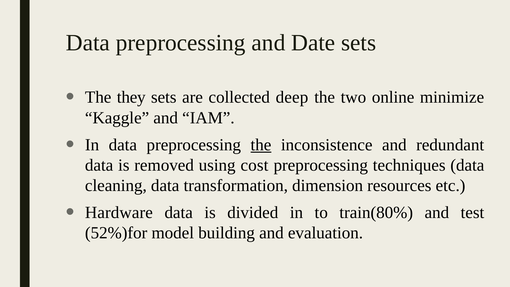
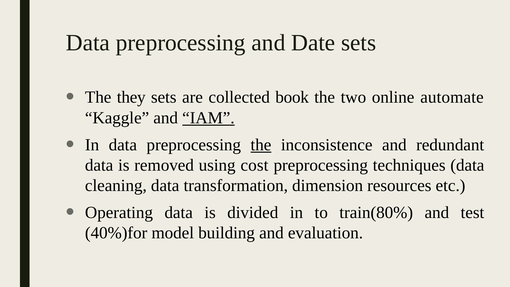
deep: deep -> book
minimize: minimize -> automate
IAM underline: none -> present
Hardware: Hardware -> Operating
52%)for: 52%)for -> 40%)for
